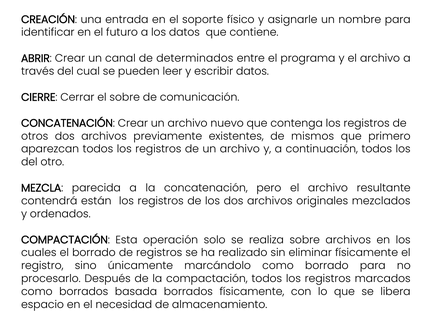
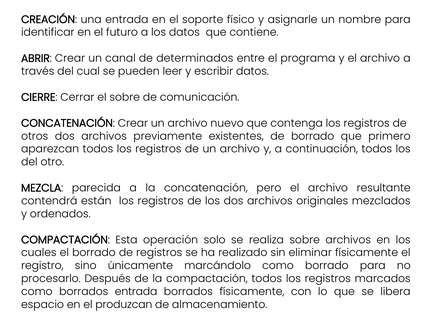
de mismos: mismos -> borrado
borrados basada: basada -> entrada
necesidad: necesidad -> produzcan
